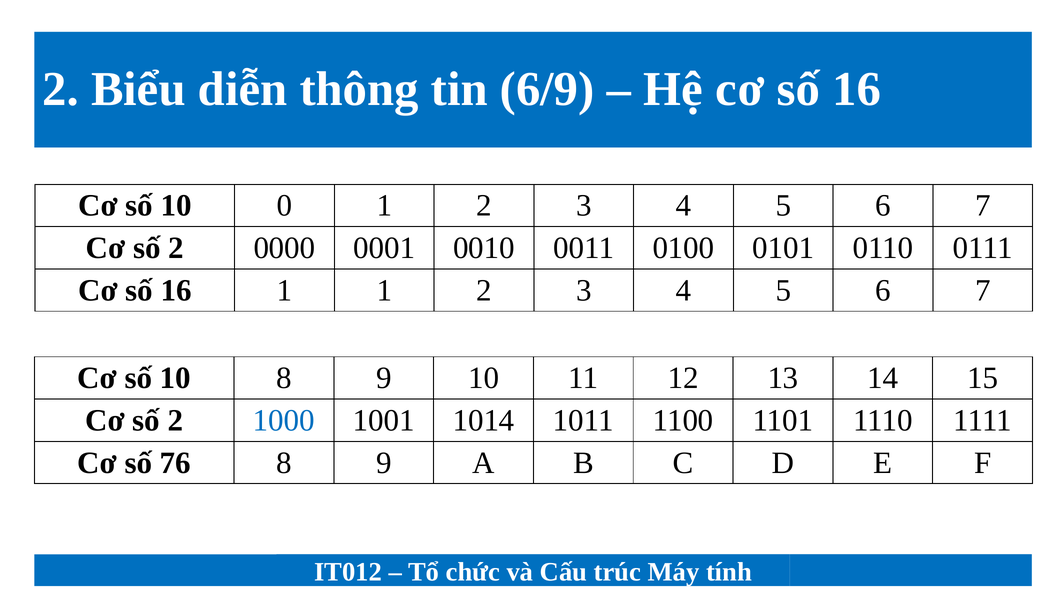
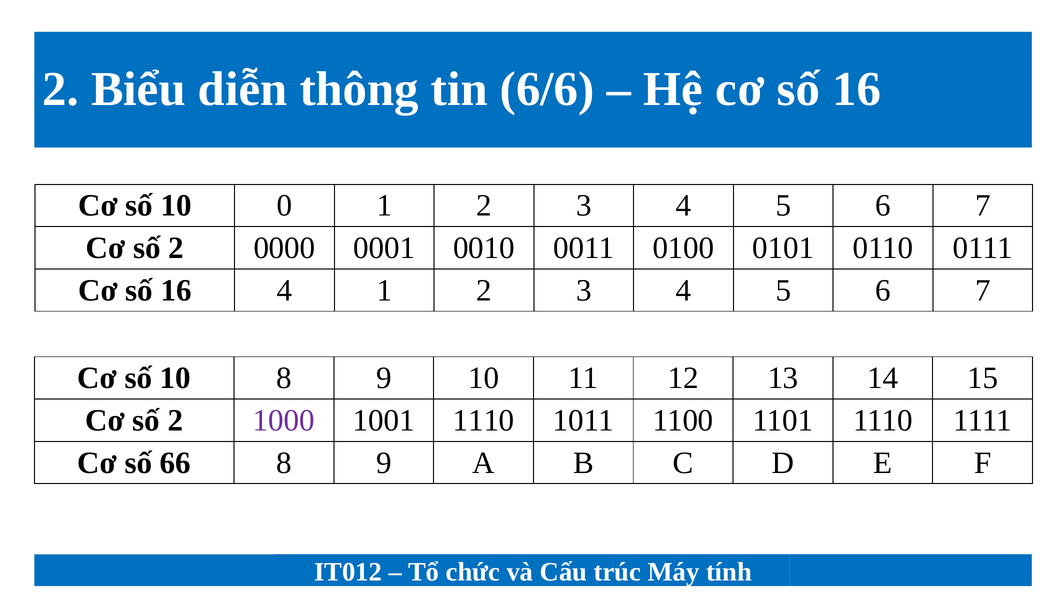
6/9: 6/9 -> 6/6
16 1: 1 -> 4
1000 colour: blue -> purple
1001 1014: 1014 -> 1110
76: 76 -> 66
